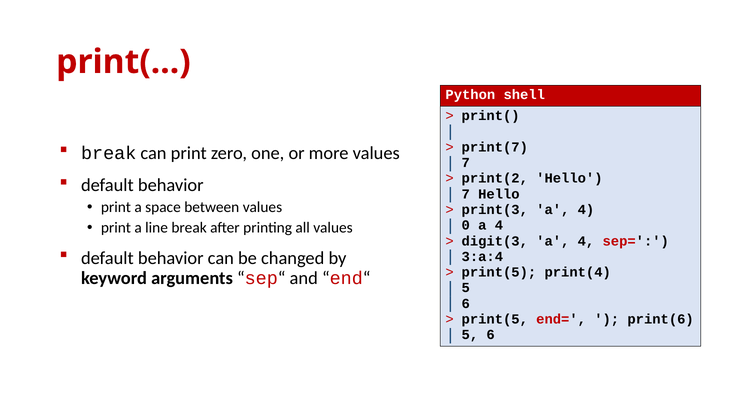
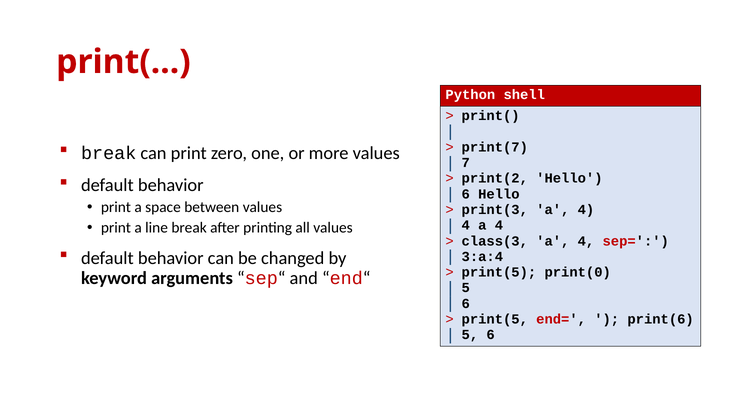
7 at (466, 194): 7 -> 6
0 at (466, 226): 0 -> 4
digit(3: digit(3 -> class(3
print(4: print(4 -> print(0
